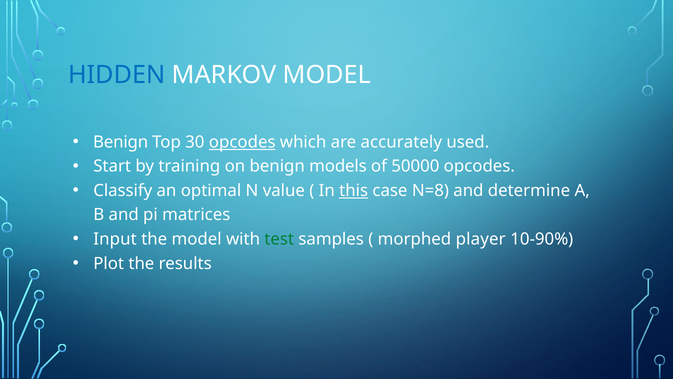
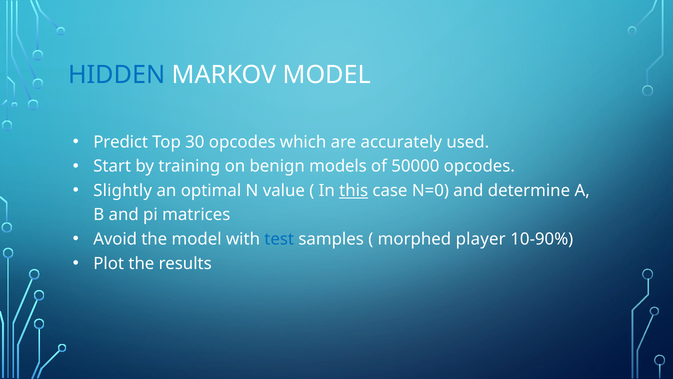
Benign at (121, 142): Benign -> Predict
opcodes at (242, 142) underline: present -> none
Classify: Classify -> Slightly
N=8: N=8 -> N=0
Input: Input -> Avoid
test colour: green -> blue
